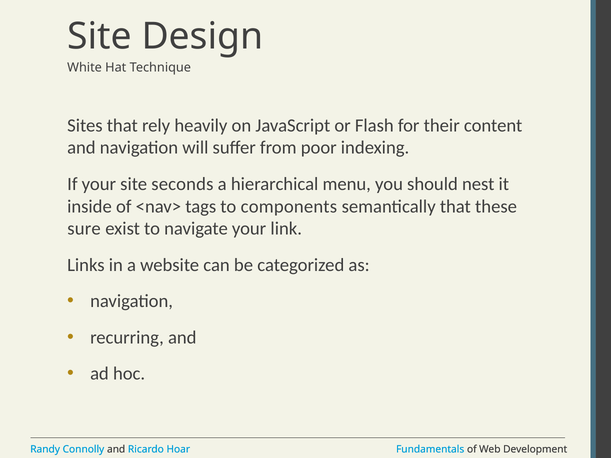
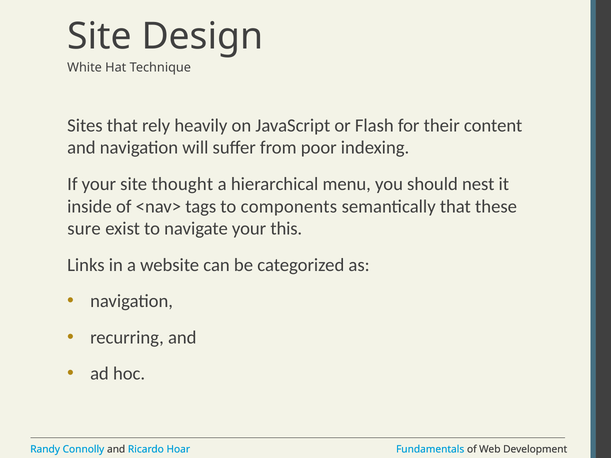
seconds: seconds -> thought
link: link -> this
